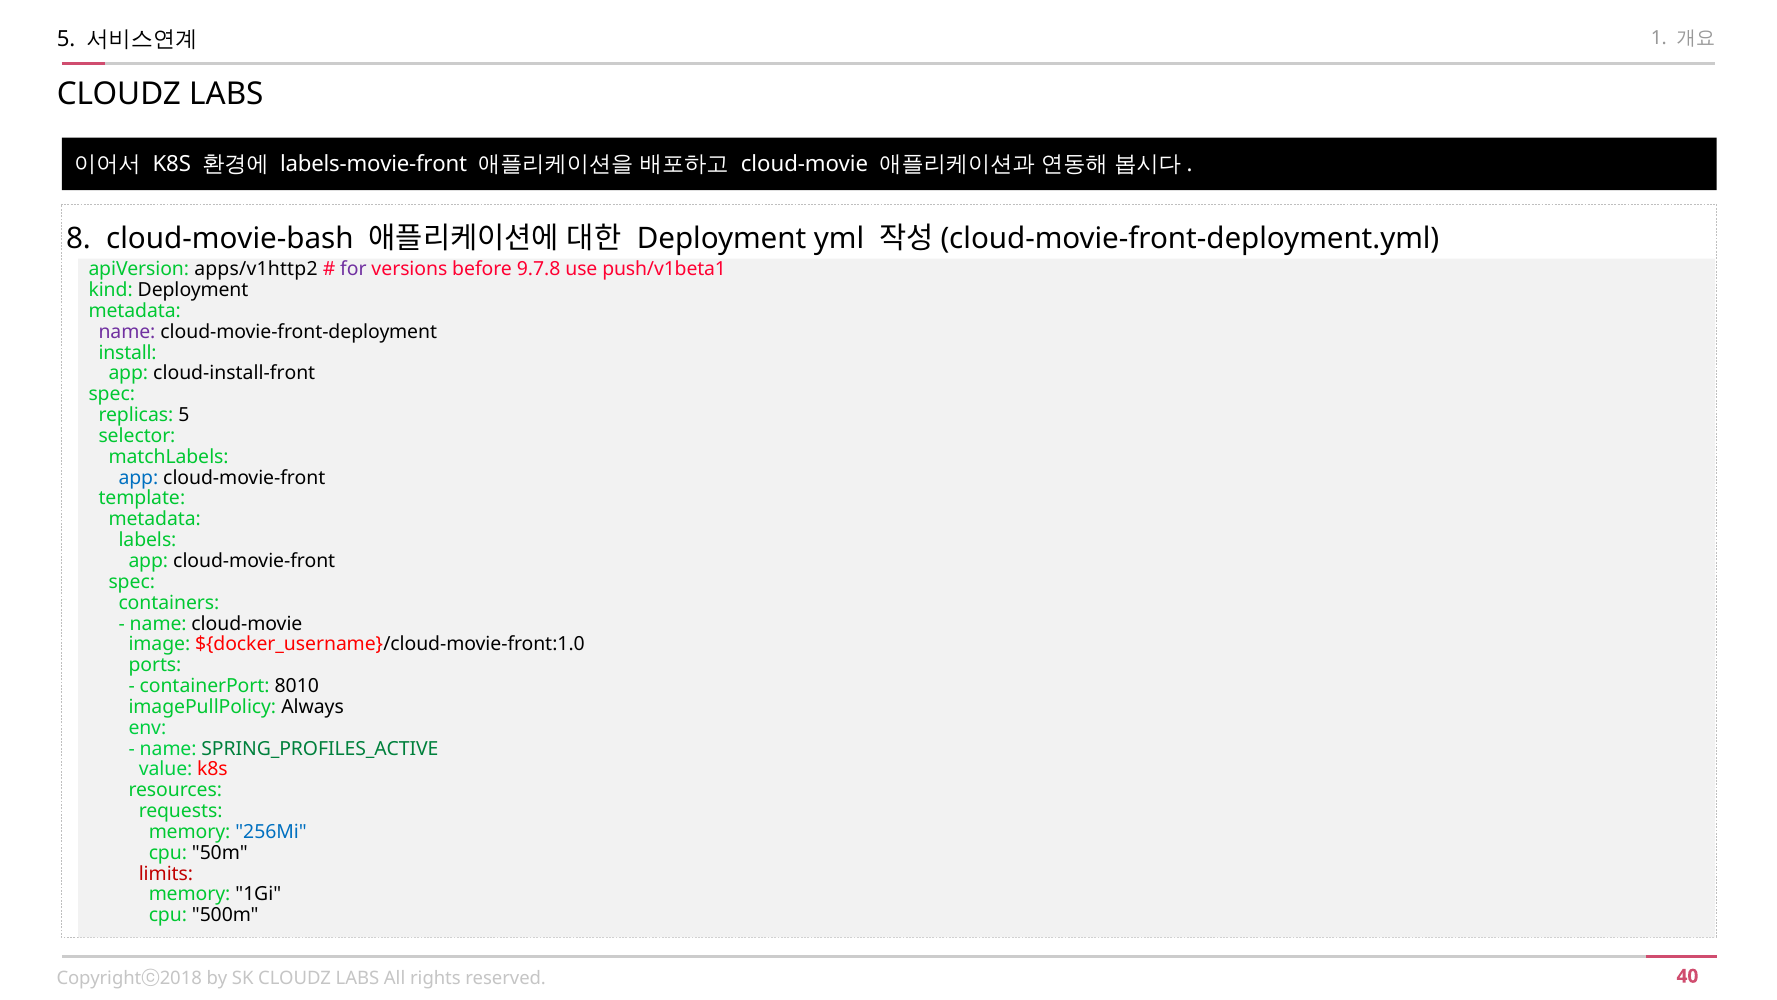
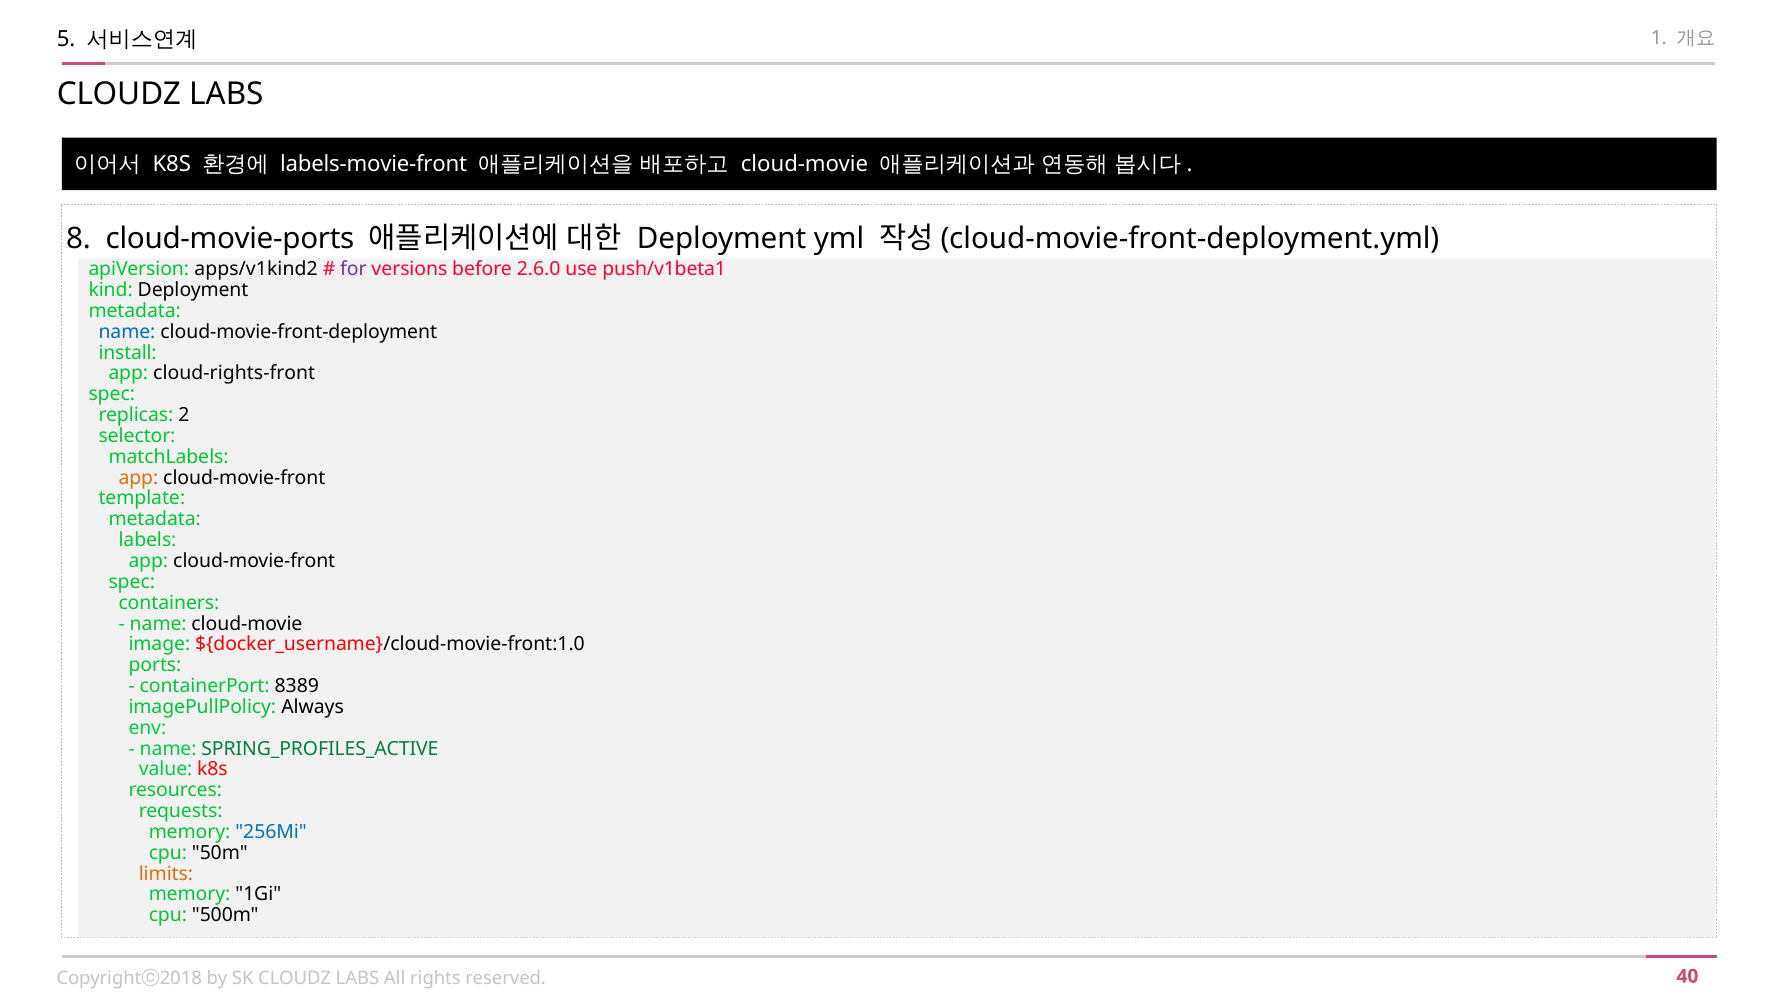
cloud-movie-bash: cloud-movie-bash -> cloud-movie-ports
apps/v1http2: apps/v1http2 -> apps/v1kind2
9.7.8: 9.7.8 -> 2.6.0
name at (127, 332) colour: purple -> blue
cloud-install-front: cloud-install-front -> cloud-rights-front
replicas 5: 5 -> 2
app at (138, 478) colour: blue -> orange
8010: 8010 -> 8389
limits colour: red -> orange
